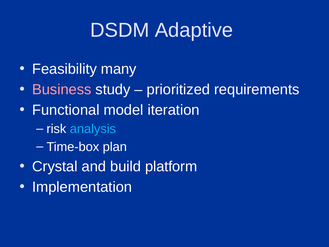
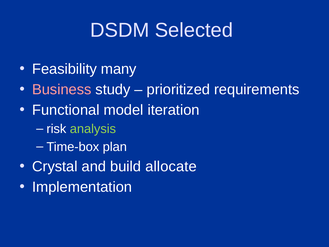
Adaptive: Adaptive -> Selected
analysis colour: light blue -> light green
platform: platform -> allocate
